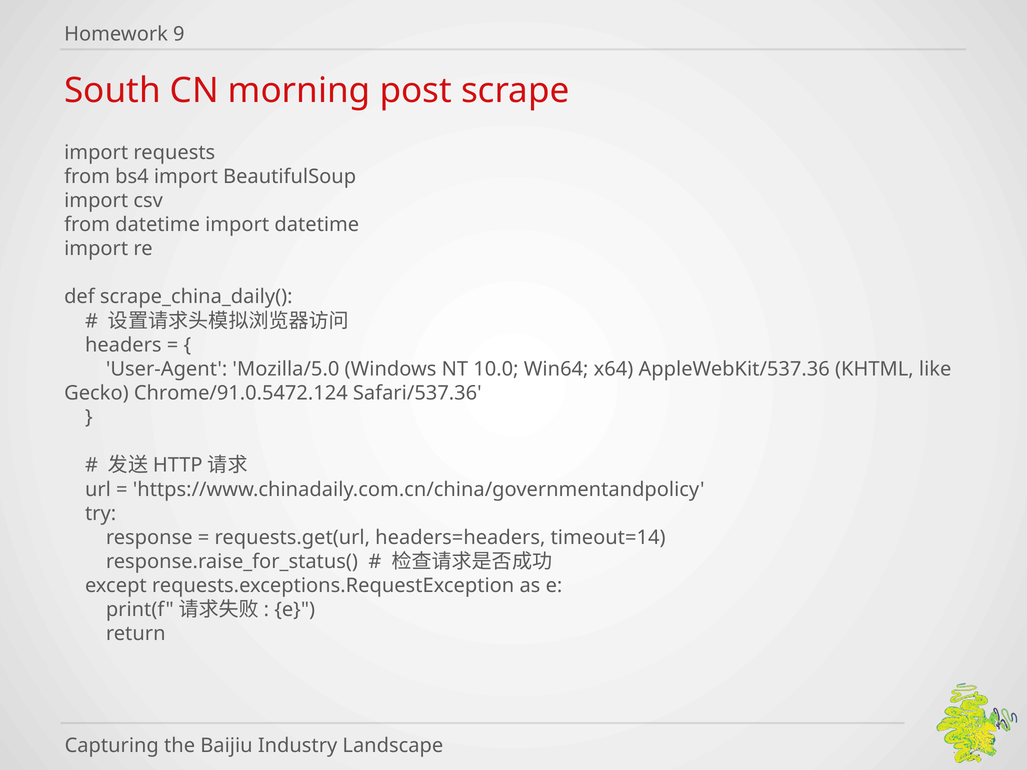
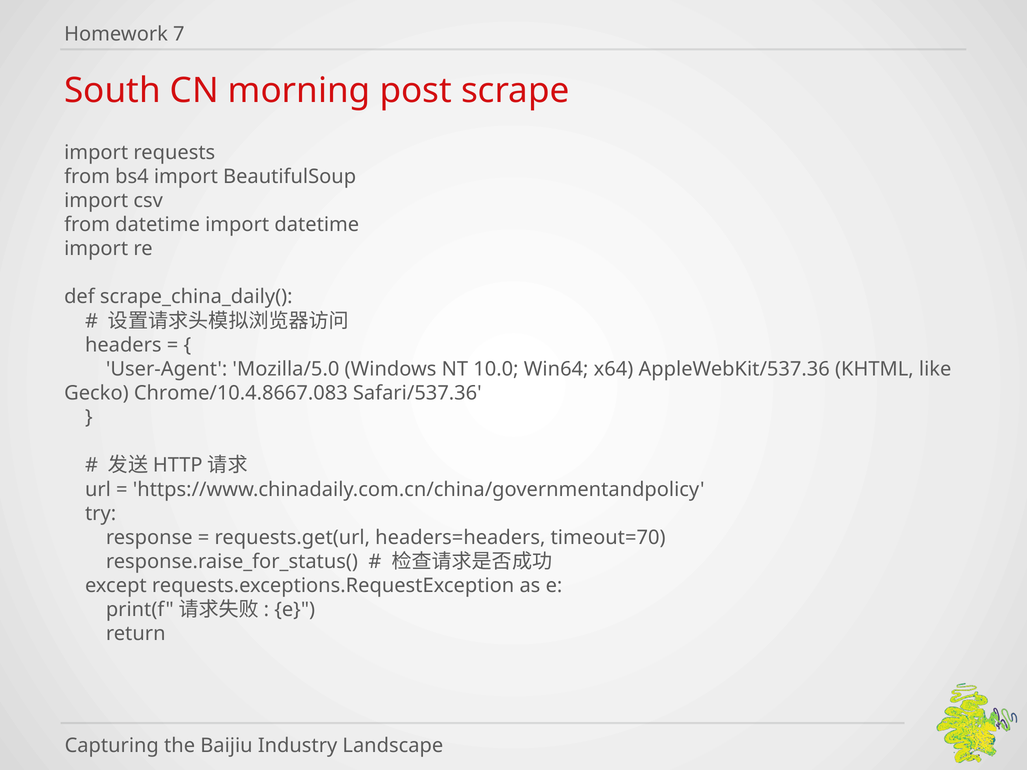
9: 9 -> 7
Chrome/91.0.5472.124: Chrome/91.0.5472.124 -> Chrome/10.4.8667.083
timeout=14: timeout=14 -> timeout=70
